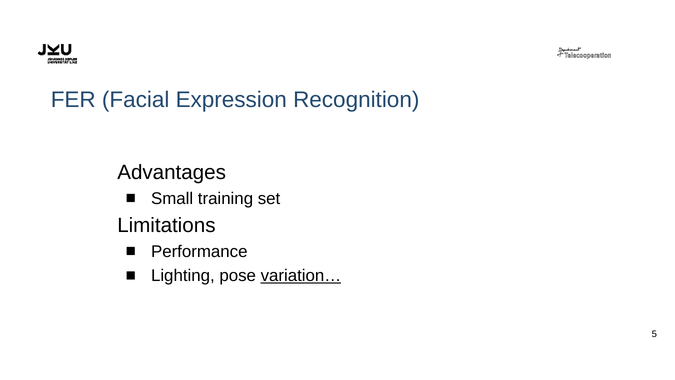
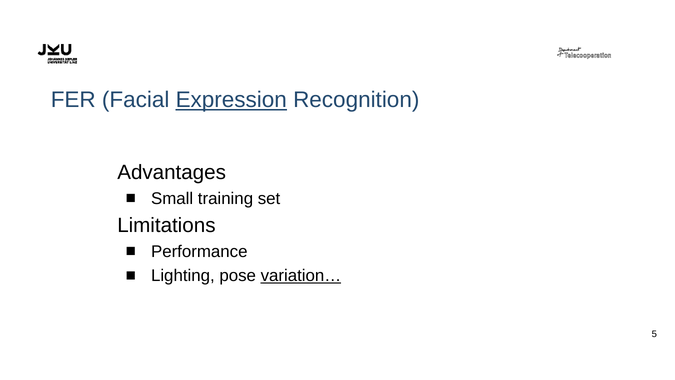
Expression underline: none -> present
